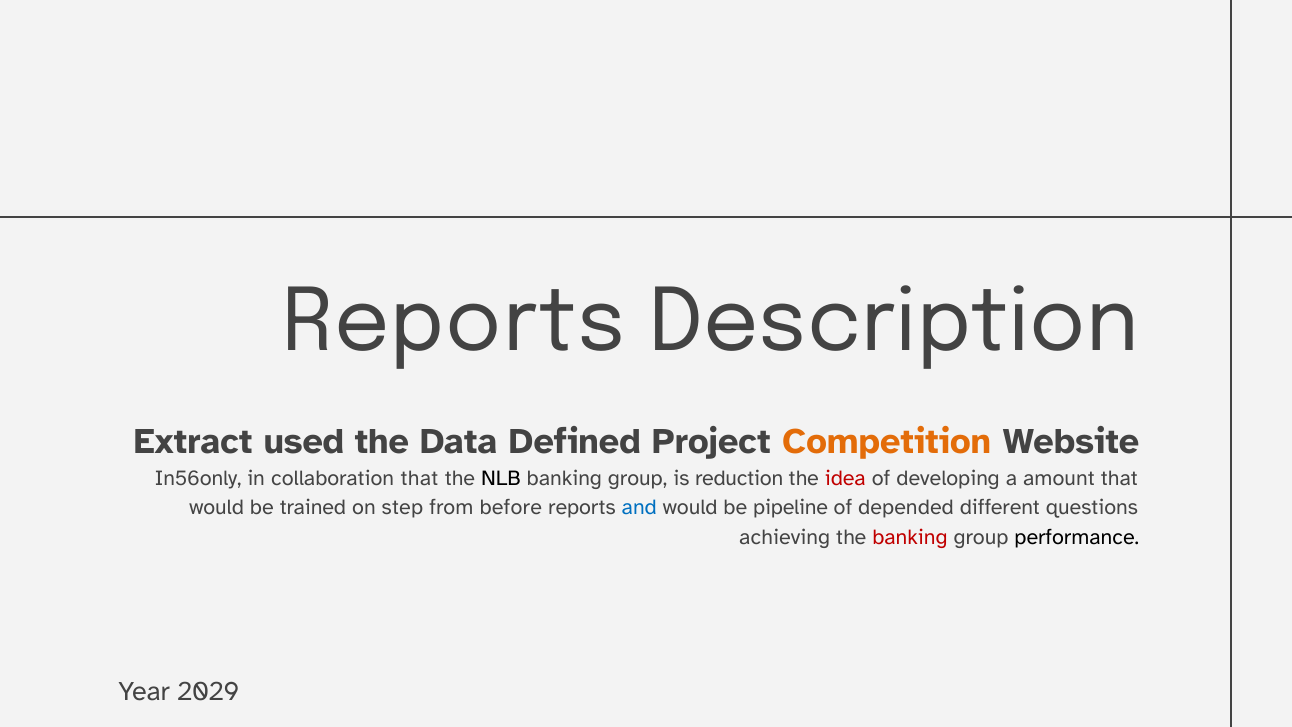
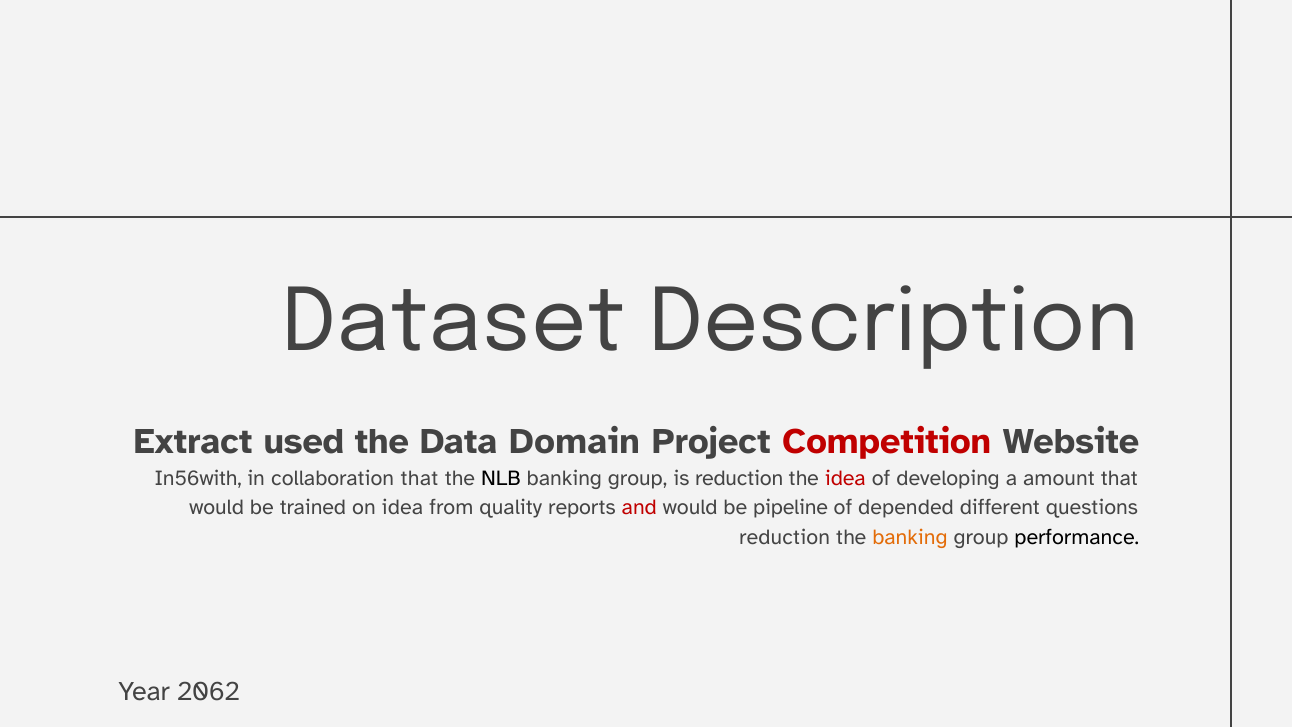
Reports at (454, 322): Reports -> Dataset
Defined: Defined -> Domain
Competition colour: orange -> red
In56only: In56only -> In56with
on step: step -> idea
before: before -> quality
and colour: blue -> red
achieving at (785, 537): achieving -> reduction
banking at (910, 537) colour: red -> orange
2029: 2029 -> 2062
